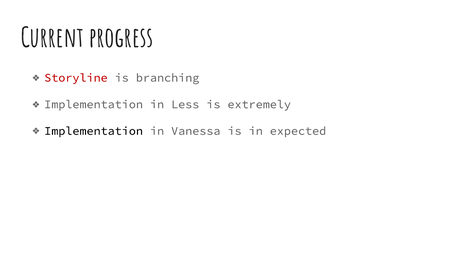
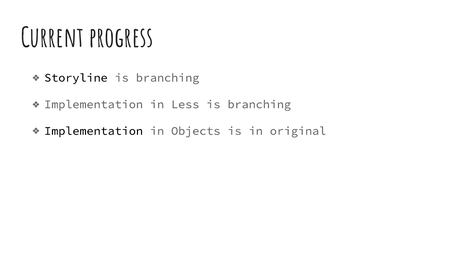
Storyline colour: red -> black
extremely at (259, 104): extremely -> branching
Vanessa: Vanessa -> Objects
expected: expected -> original
